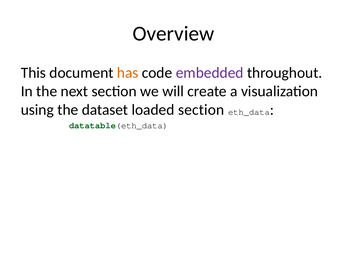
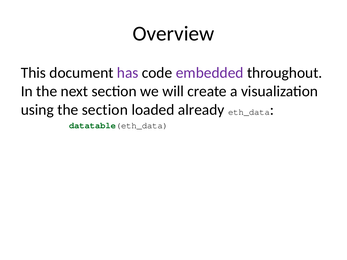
has colour: orange -> purple
the dataset: dataset -> section
loaded section: section -> already
